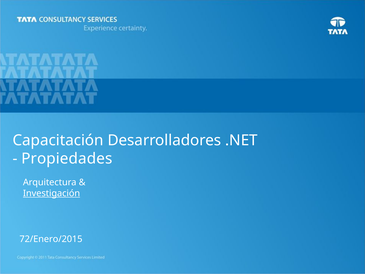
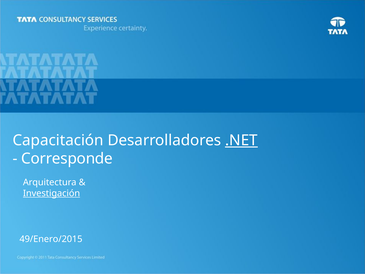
.NET underline: none -> present
Propiedades: Propiedades -> Corresponde
72/Enero/2015: 72/Enero/2015 -> 49/Enero/2015
